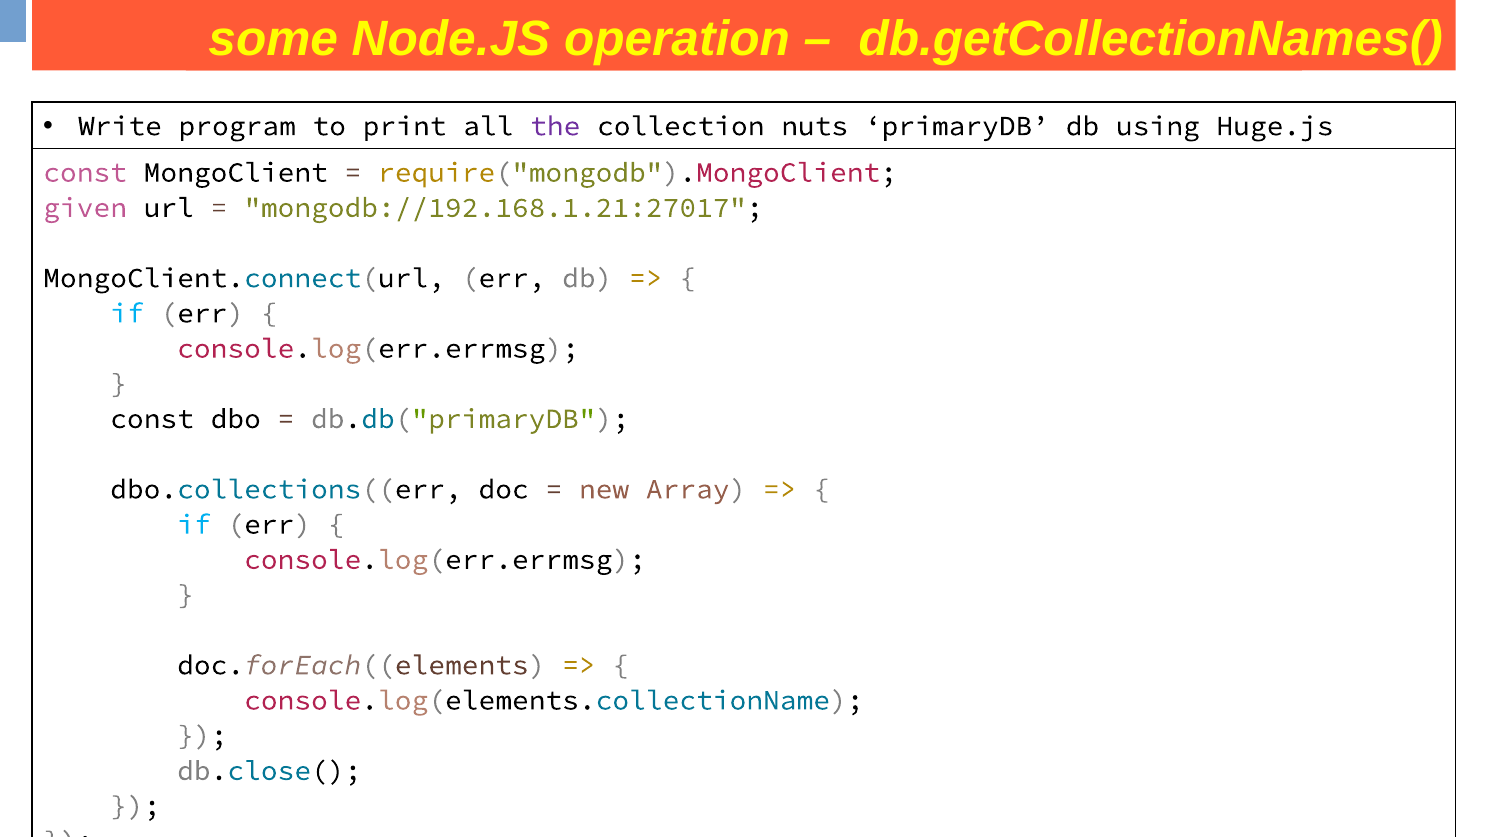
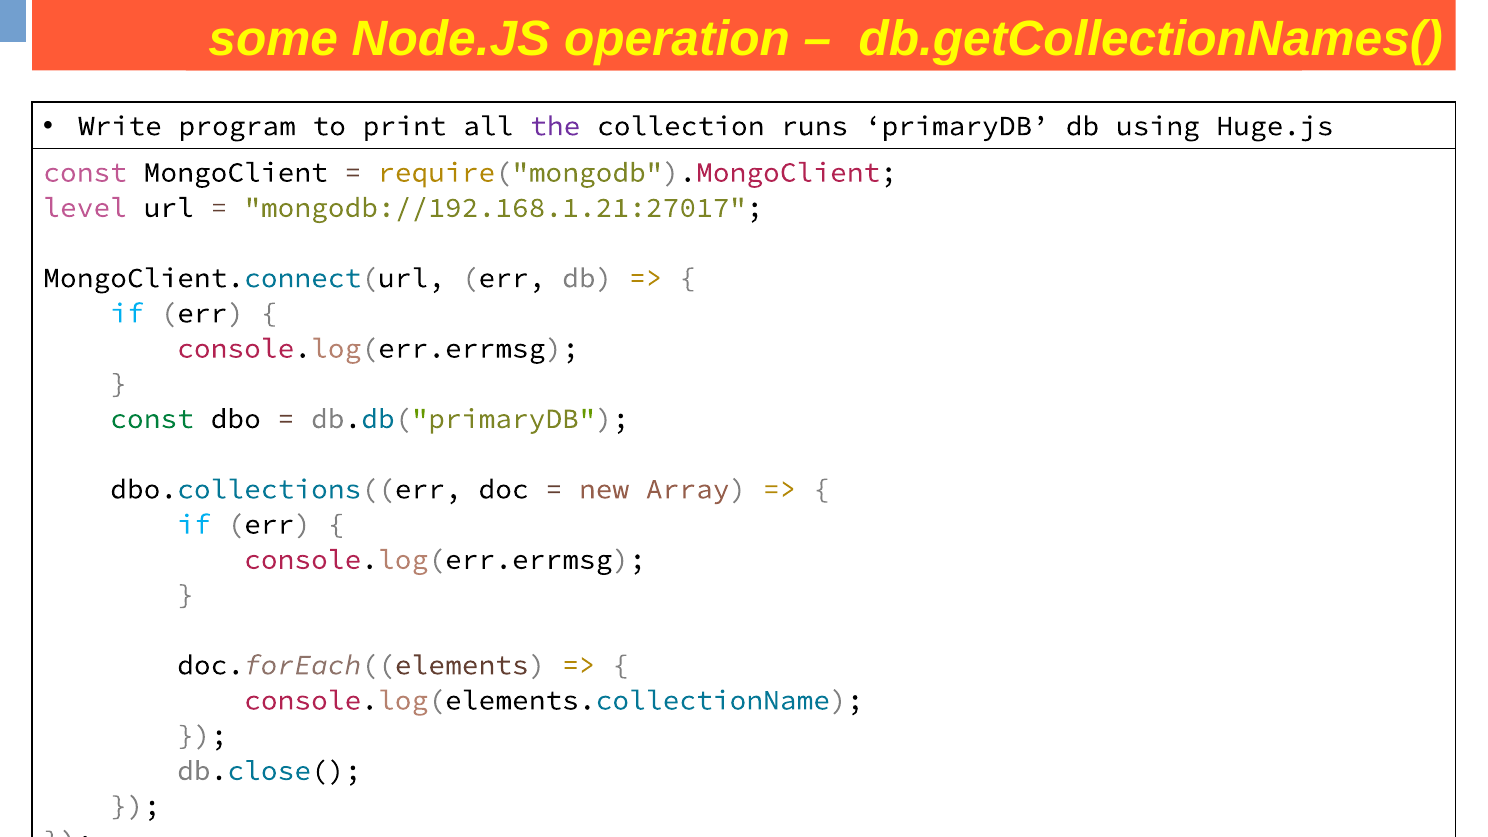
nuts: nuts -> runs
given: given -> level
const at (152, 419) colour: black -> green
